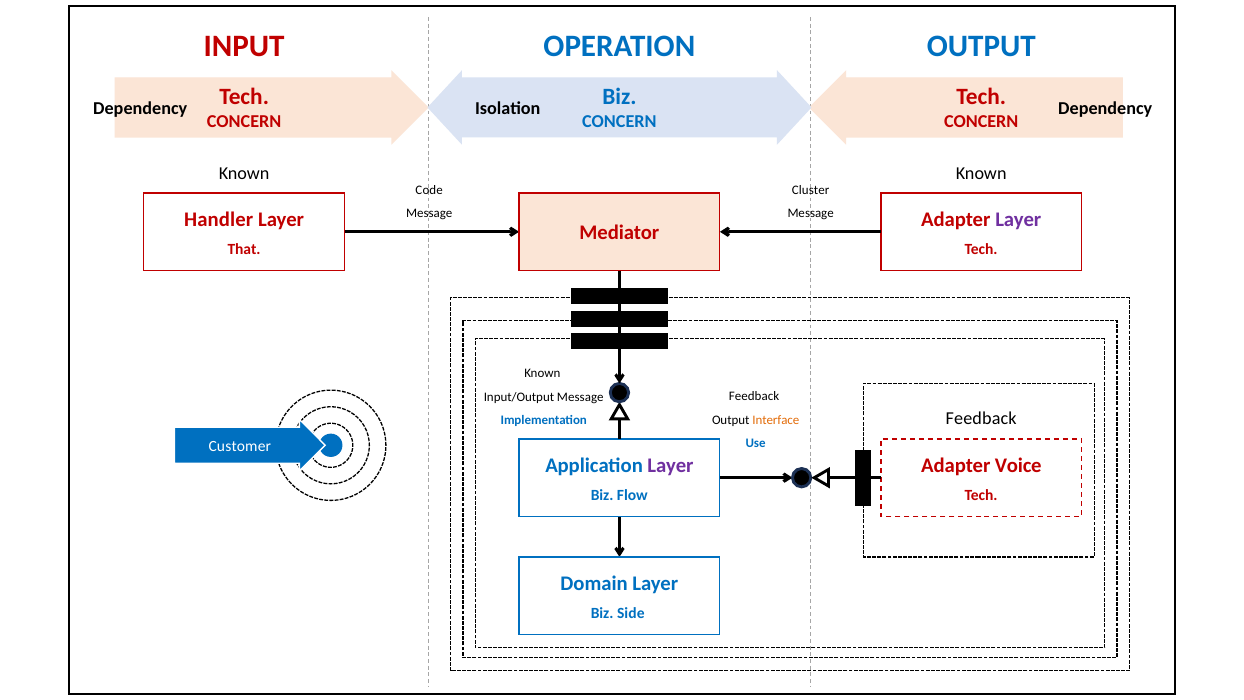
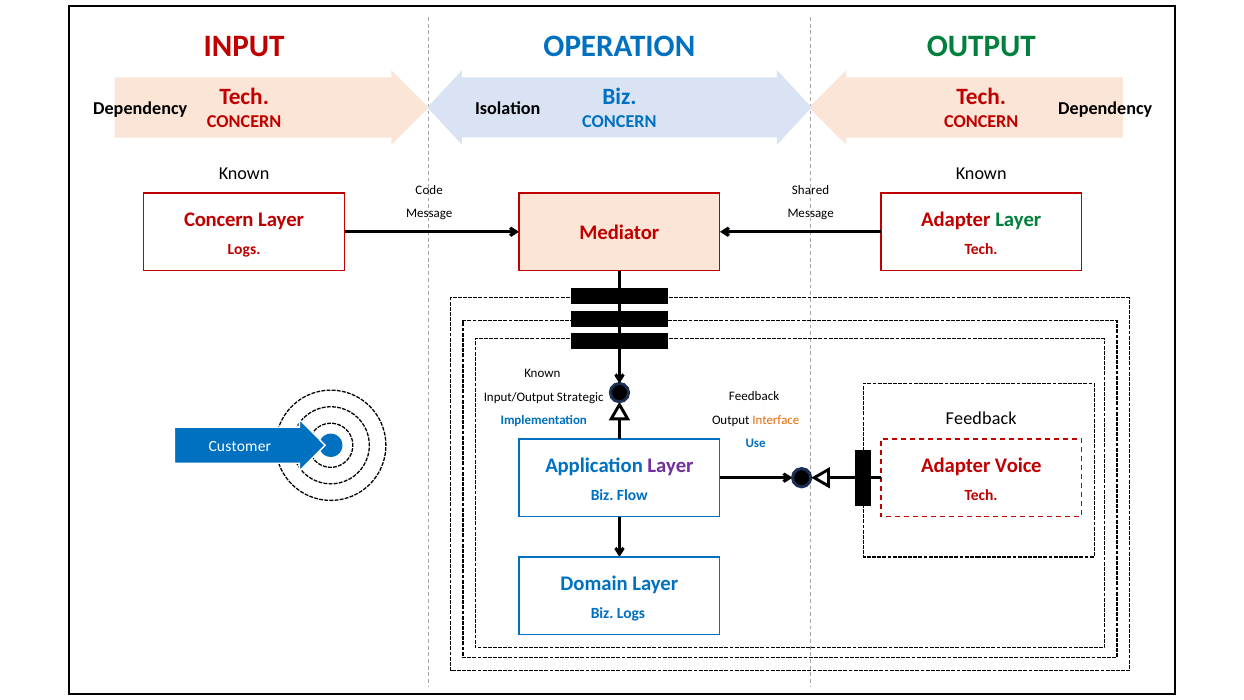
OUTPUT at (981, 46) colour: blue -> green
Cluster: Cluster -> Shared
Handler at (219, 219): Handler -> Concern
Layer at (1018, 219) colour: purple -> green
That at (244, 249): That -> Logs
Input/Output Message: Message -> Strategic
Biz Side: Side -> Logs
